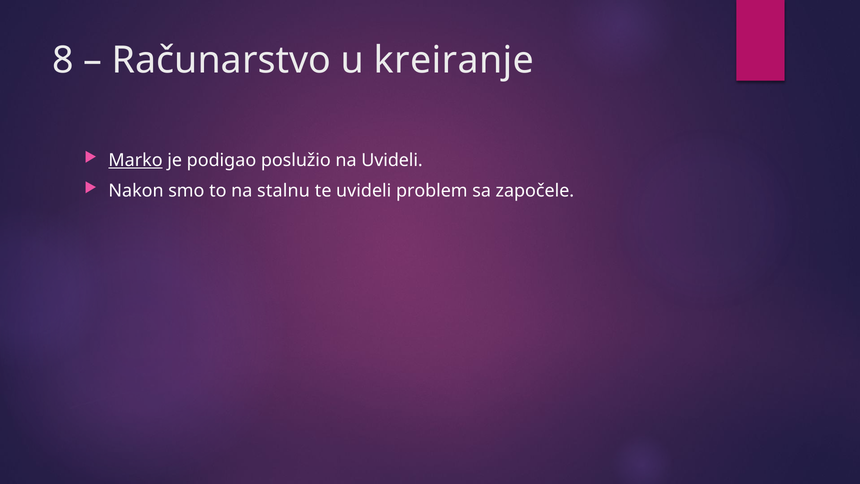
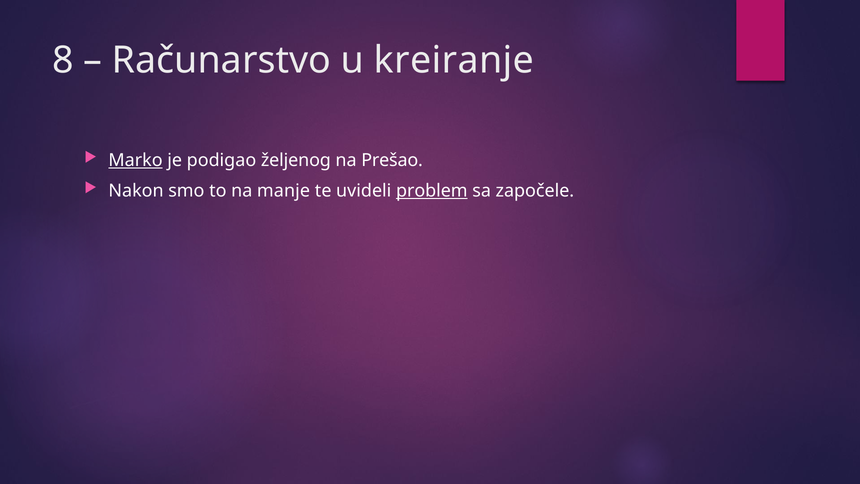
poslužio: poslužio -> željenog
na Uvideli: Uvideli -> Prešao
stalnu: stalnu -> manje
problem underline: none -> present
